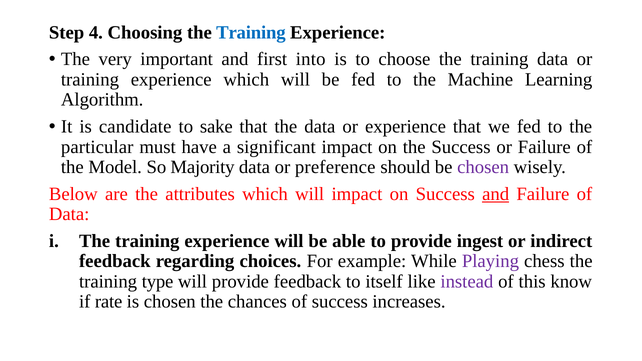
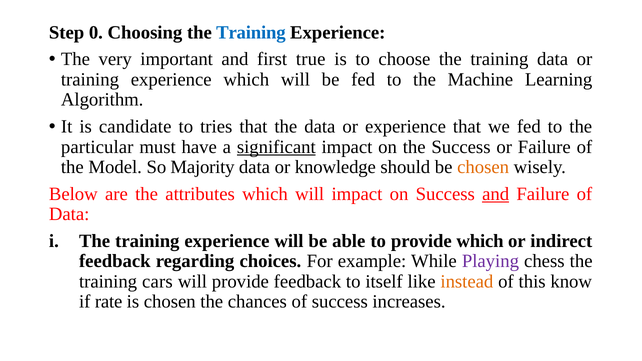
4: 4 -> 0
into: into -> true
sake: sake -> tries
significant underline: none -> present
preference: preference -> knowledge
chosen at (483, 167) colour: purple -> orange
provide ingest: ingest -> which
type: type -> cars
instead colour: purple -> orange
